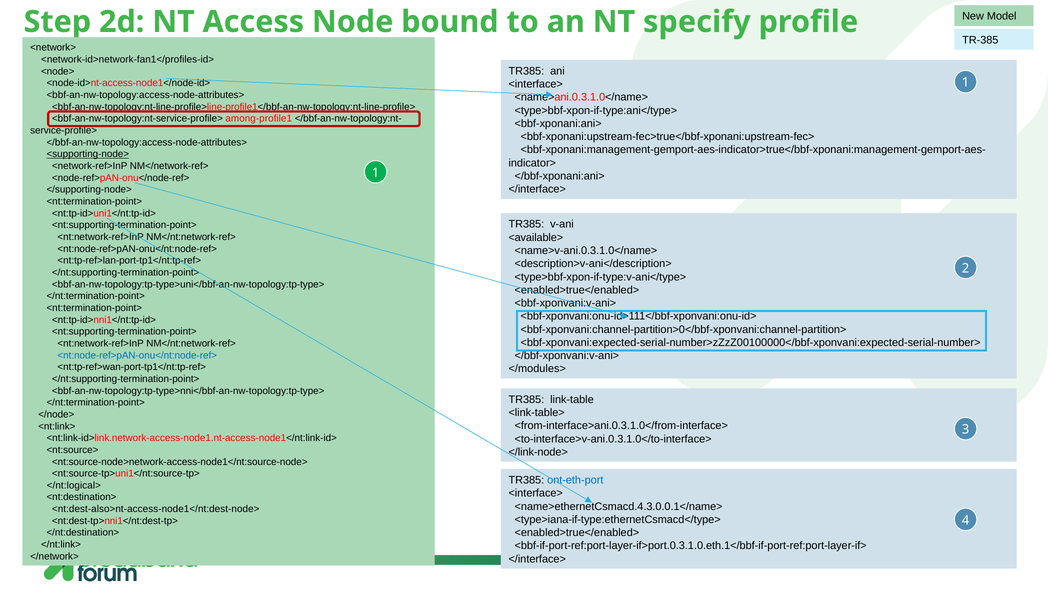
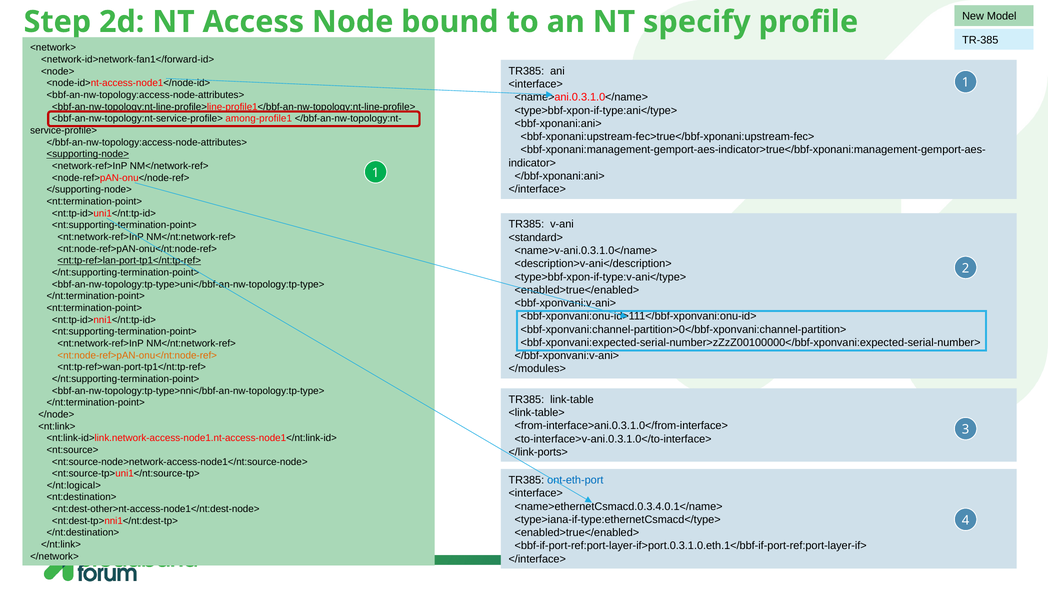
<network-id>network-fan1</profiles-id>: <network-id>network-fan1</profiles-id> -> <network-id>network-fan1</forward-id>
<available>: <available> -> <standard>
<nt:tp-ref>lan-port-tp1</nt:tp-ref> underline: none -> present
<nt:node-ref>pAN-onu</nt:node-ref> at (137, 355) colour: blue -> orange
</link-node>: </link-node> -> </link-ports>
<name>ethernetCsmacd.4.3.0.0.1</name>: <name>ethernetCsmacd.4.3.0.0.1</name> -> <name>ethernetCsmacd.0.3.4.0.1</name>
<nt:dest-also>nt-access-node1</nt:dest-node>: <nt:dest-also>nt-access-node1</nt:dest-node> -> <nt:dest-other>nt-access-node1</nt:dest-node>
